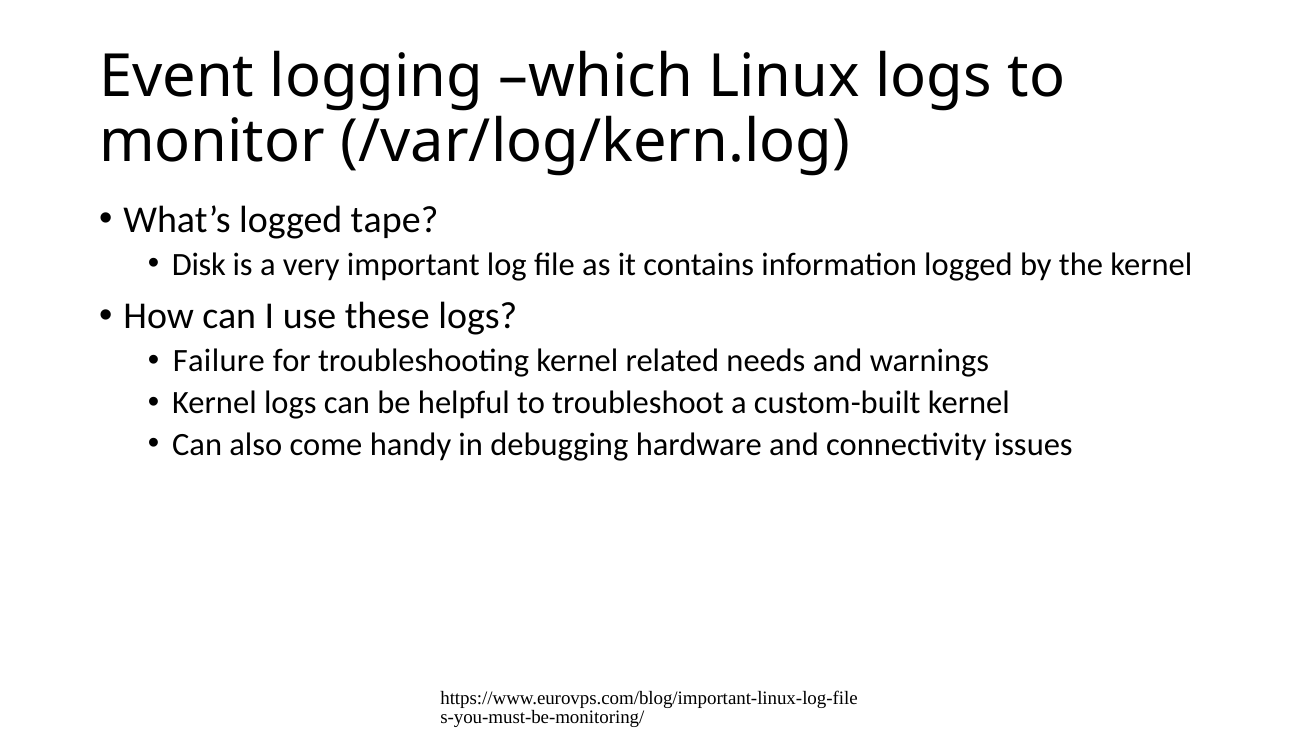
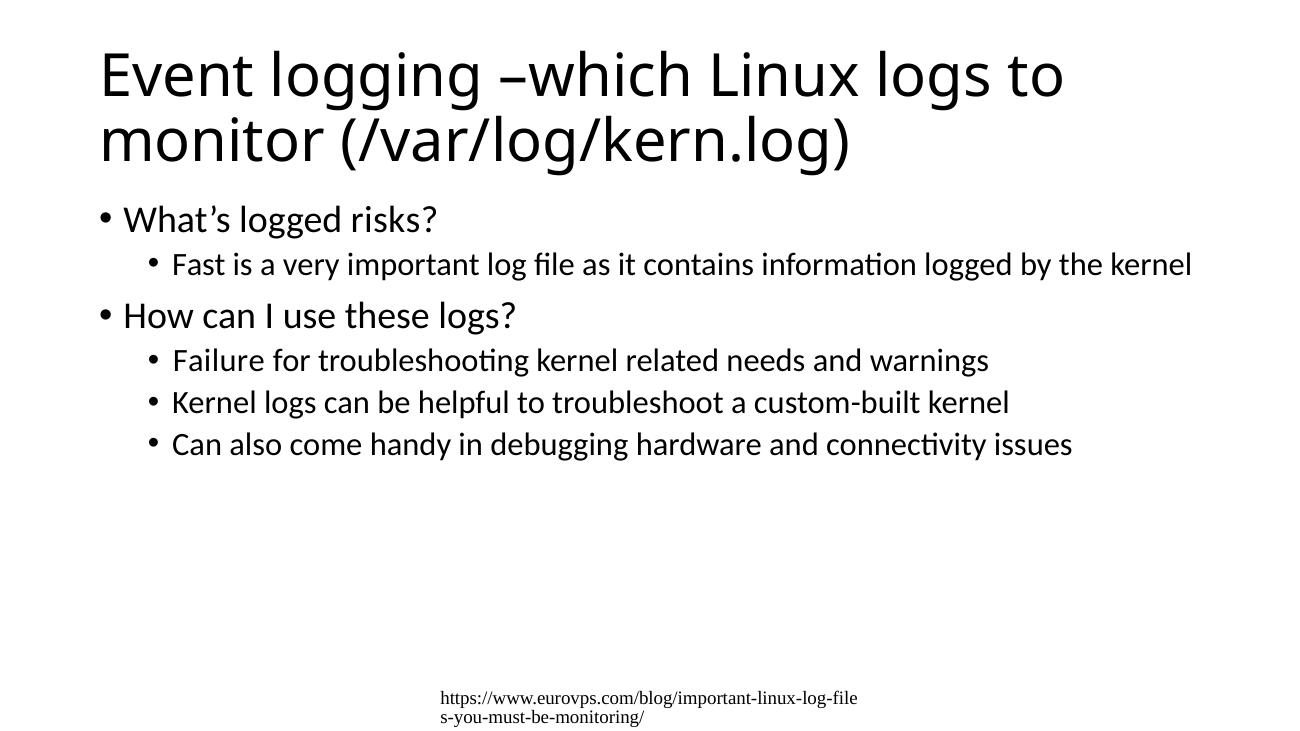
tape: tape -> risks
Disk: Disk -> Fast
